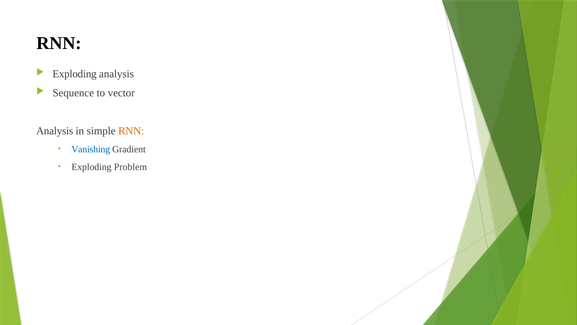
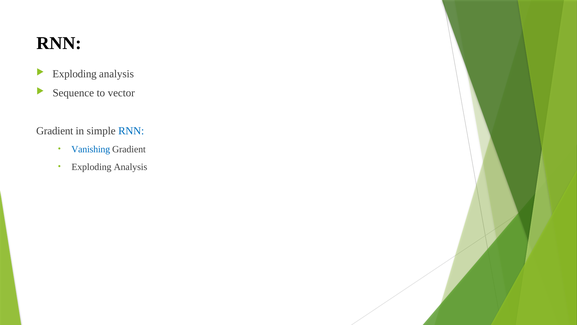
Analysis at (55, 131): Analysis -> Gradient
RNN at (131, 131) colour: orange -> blue
Problem at (130, 167): Problem -> Analysis
